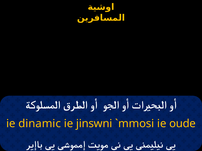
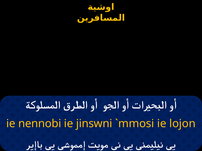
dinamic: dinamic -> nennobi
oude: oude -> lojon
